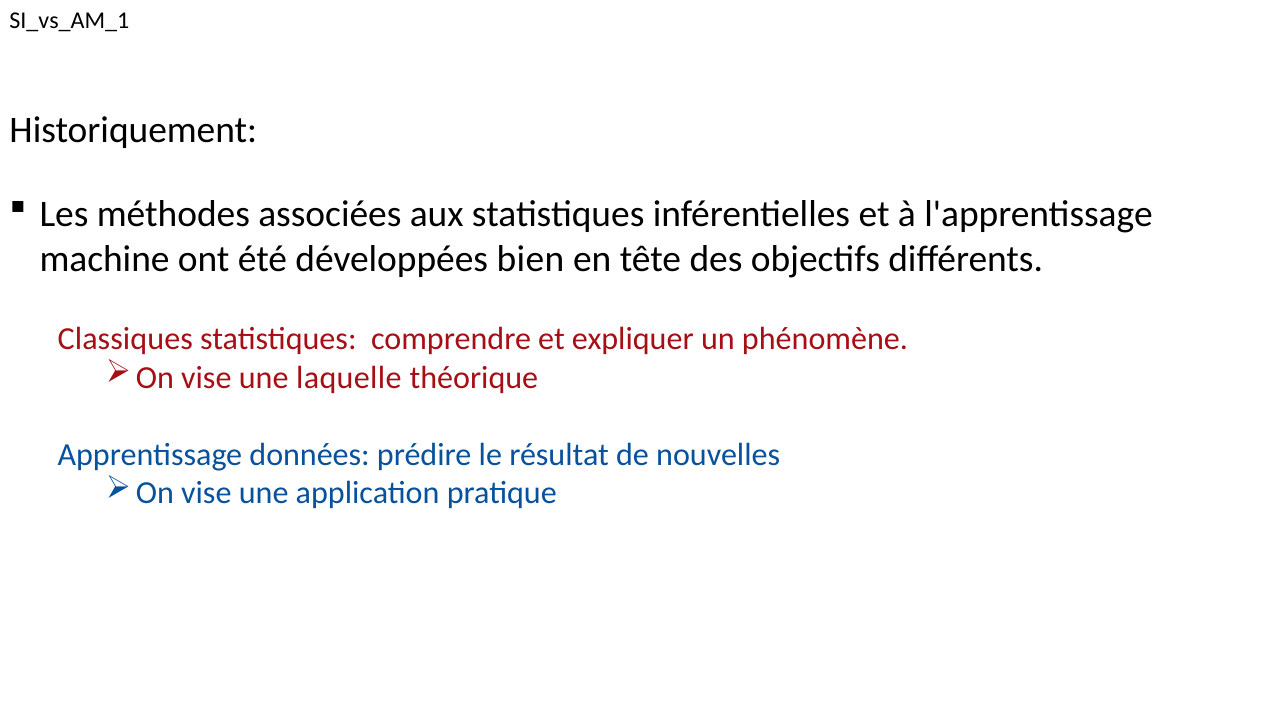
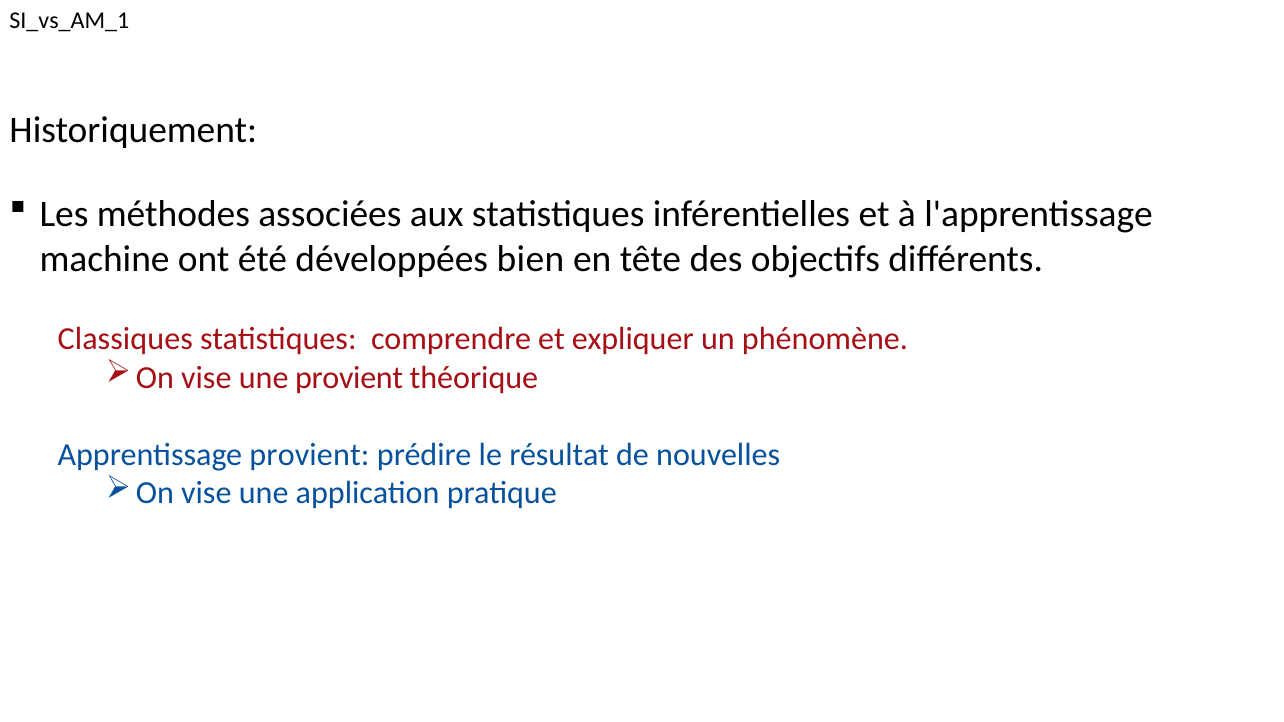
une laquelle: laquelle -> provient
Apprentissage données: données -> provient
